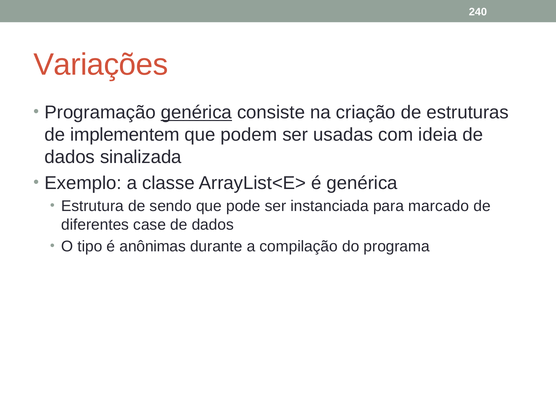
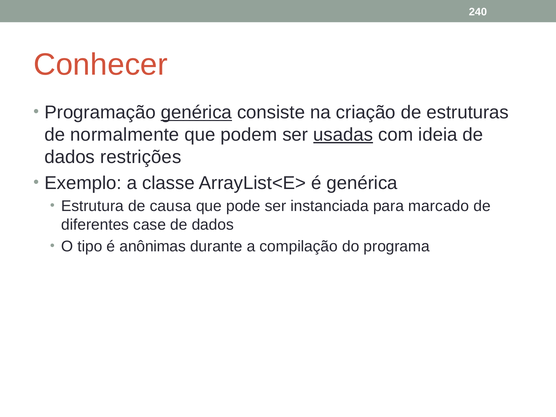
Variações: Variações -> Conhecer
implementem: implementem -> normalmente
usadas underline: none -> present
sinalizada: sinalizada -> restrições
sendo: sendo -> causa
